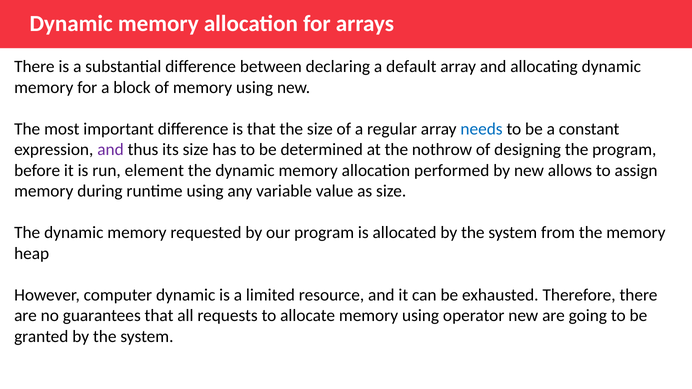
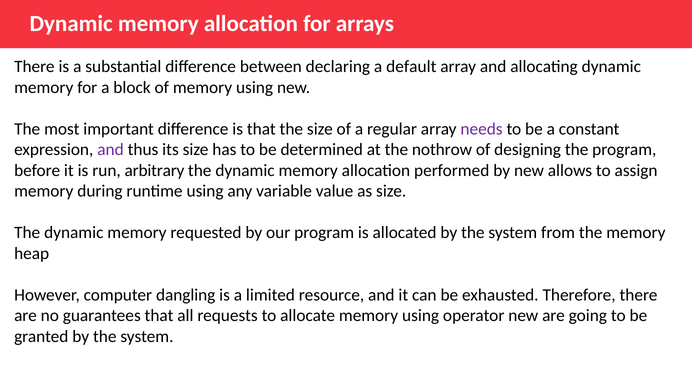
needs colour: blue -> purple
element: element -> arbitrary
computer dynamic: dynamic -> dangling
